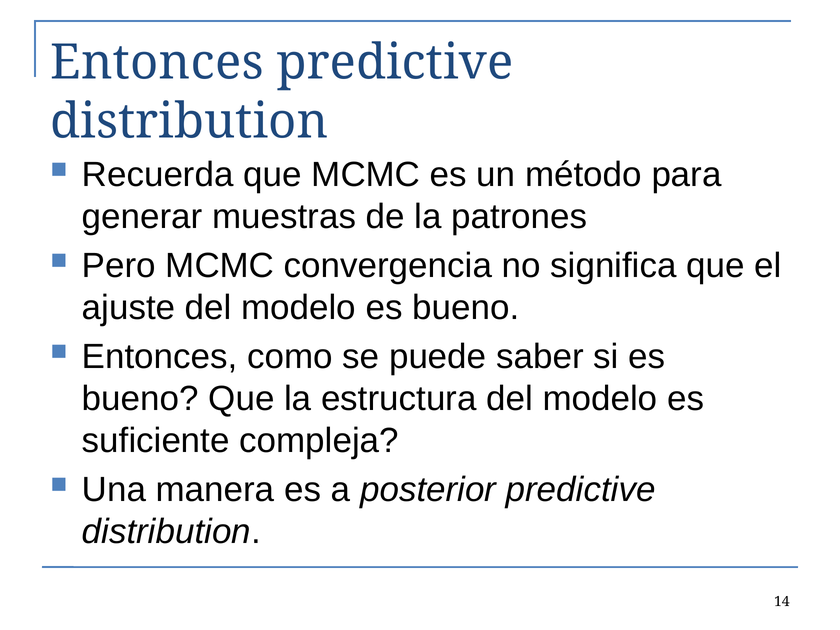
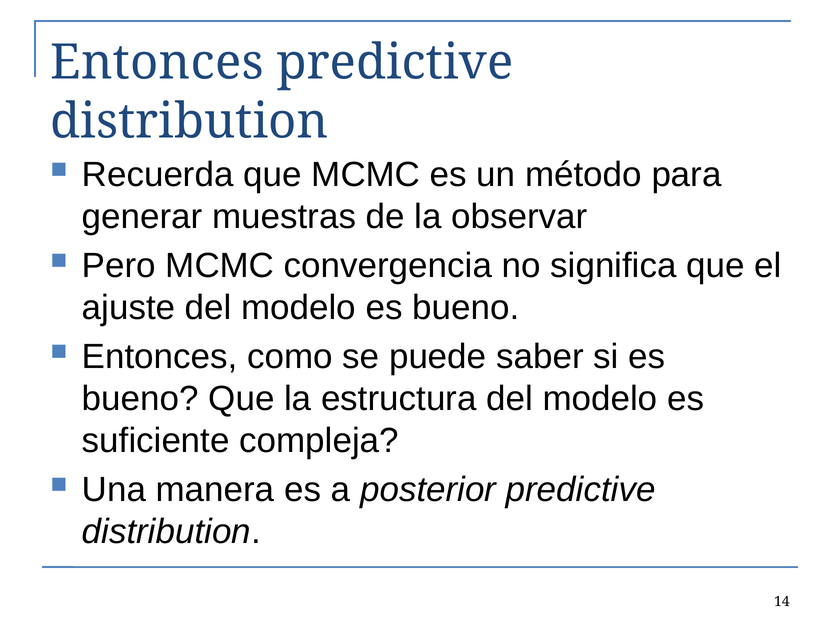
patrones: patrones -> observar
